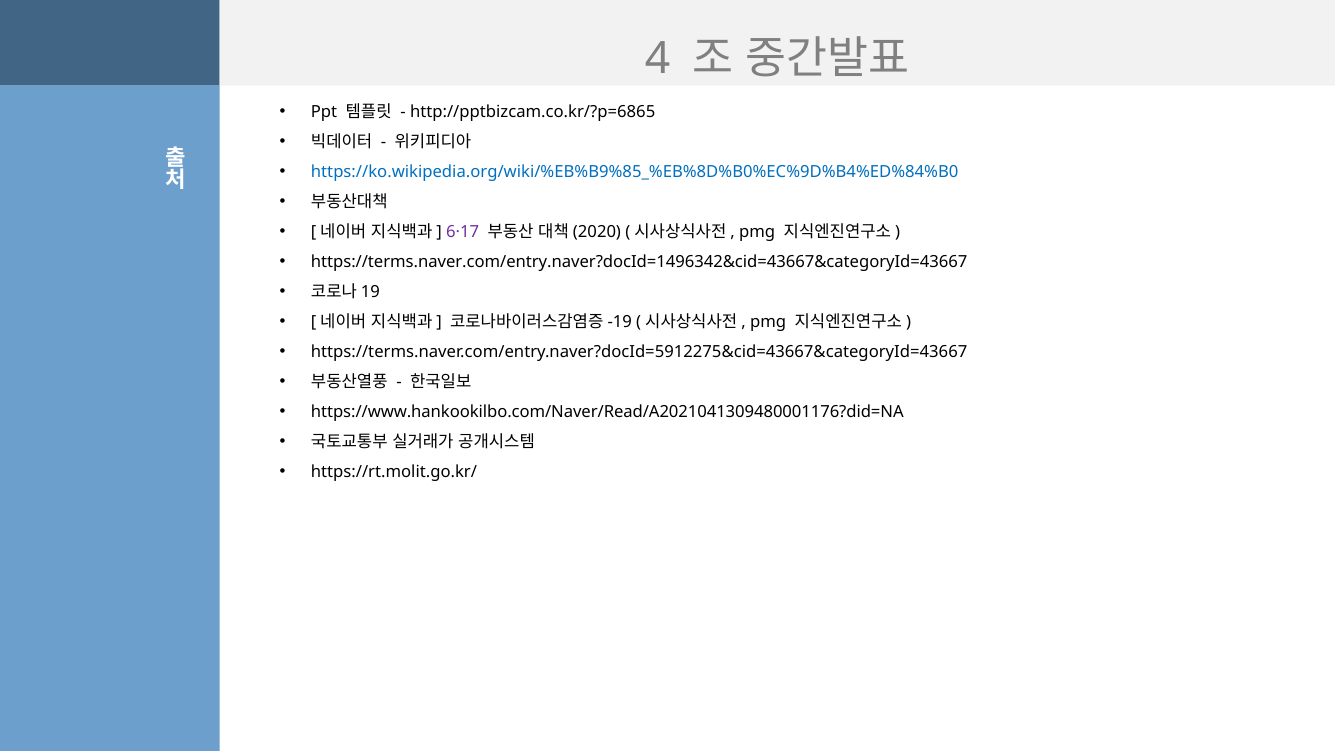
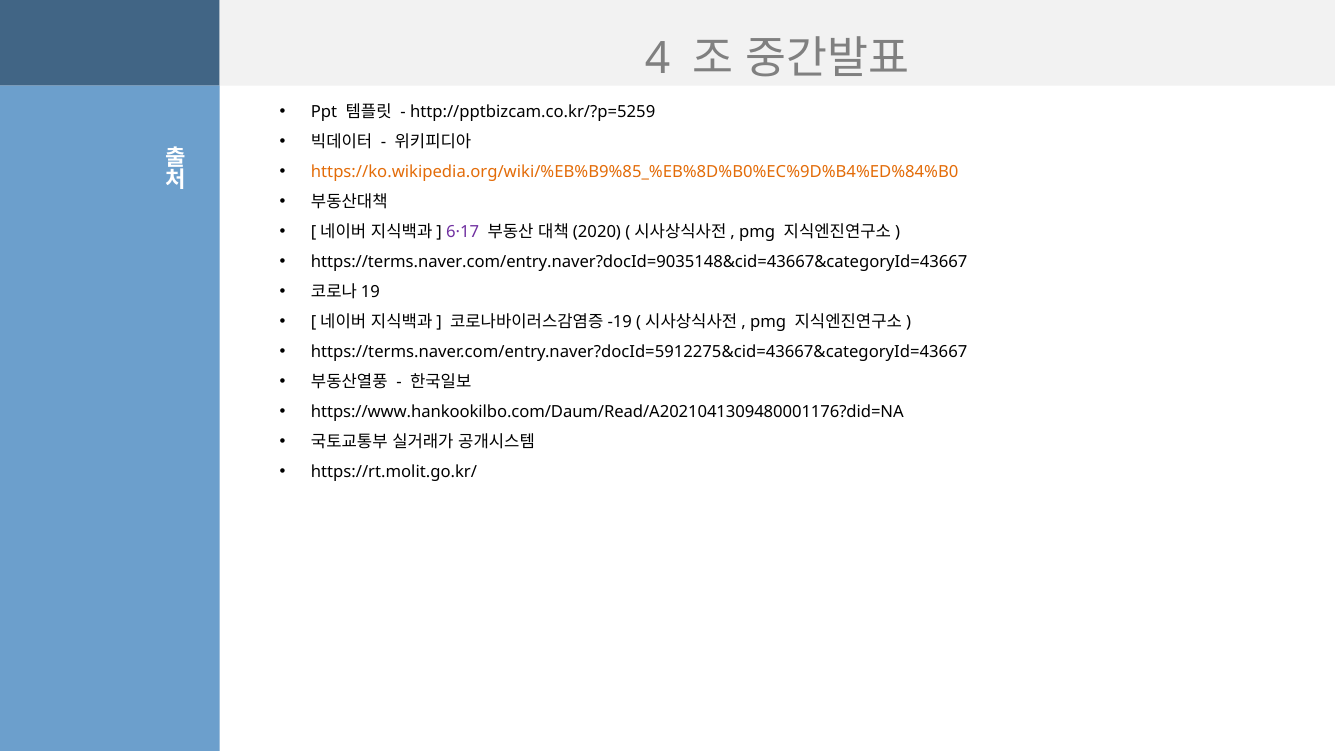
http://pptbizcam.co.kr/?p=6865: http://pptbizcam.co.kr/?p=6865 -> http://pptbizcam.co.kr/?p=5259
https://ko.wikipedia.org/wiki/%EB%B9%85_%EB%8D%B0%EC%9D%B4%ED%84%B0 colour: blue -> orange
https://terms.naver.com/entry.naver?docId=1496342&cid=43667&categoryId=43667: https://terms.naver.com/entry.naver?docId=1496342&cid=43667&categoryId=43667 -> https://terms.naver.com/entry.naver?docId=9035148&cid=43667&categoryId=43667
https://www.hankookilbo.com/Naver/Read/A2021041309480001176?did=NA: https://www.hankookilbo.com/Naver/Read/A2021041309480001176?did=NA -> https://www.hankookilbo.com/Daum/Read/A2021041309480001176?did=NA
